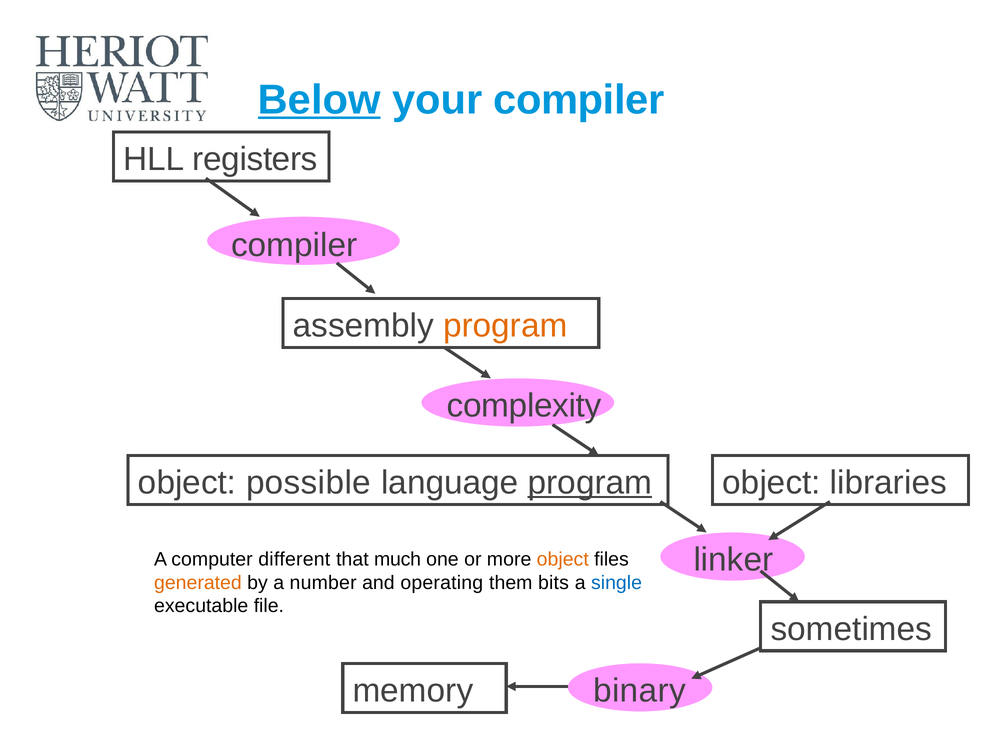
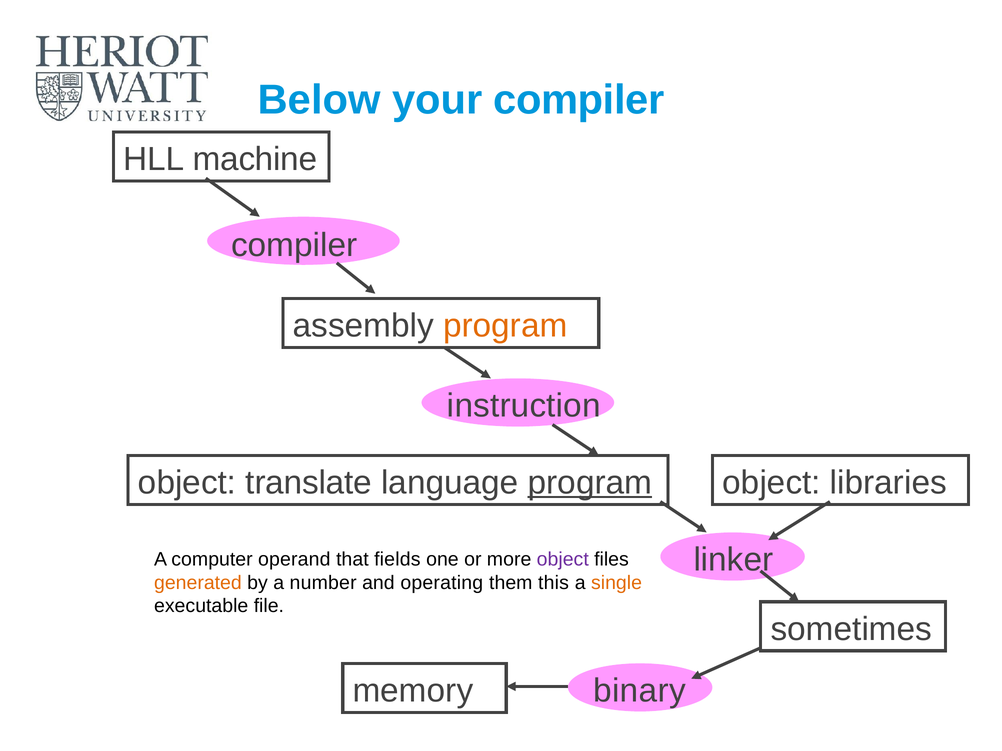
Below underline: present -> none
registers: registers -> machine
complexity: complexity -> instruction
possible: possible -> translate
different: different -> operand
much: much -> fields
object at (563, 560) colour: orange -> purple
bits: bits -> this
single colour: blue -> orange
